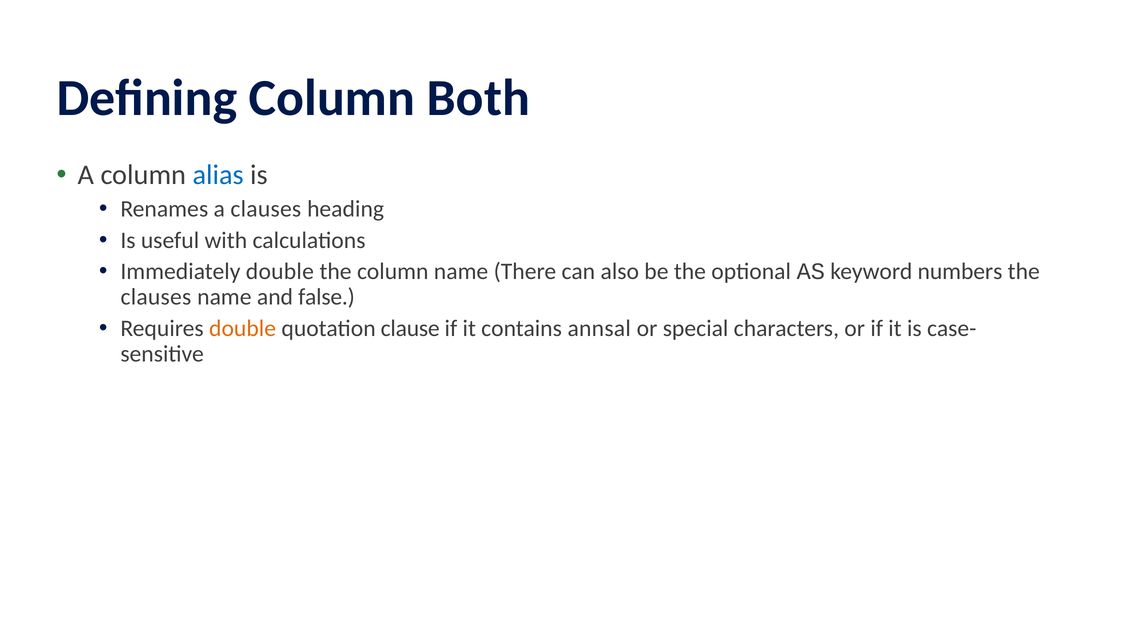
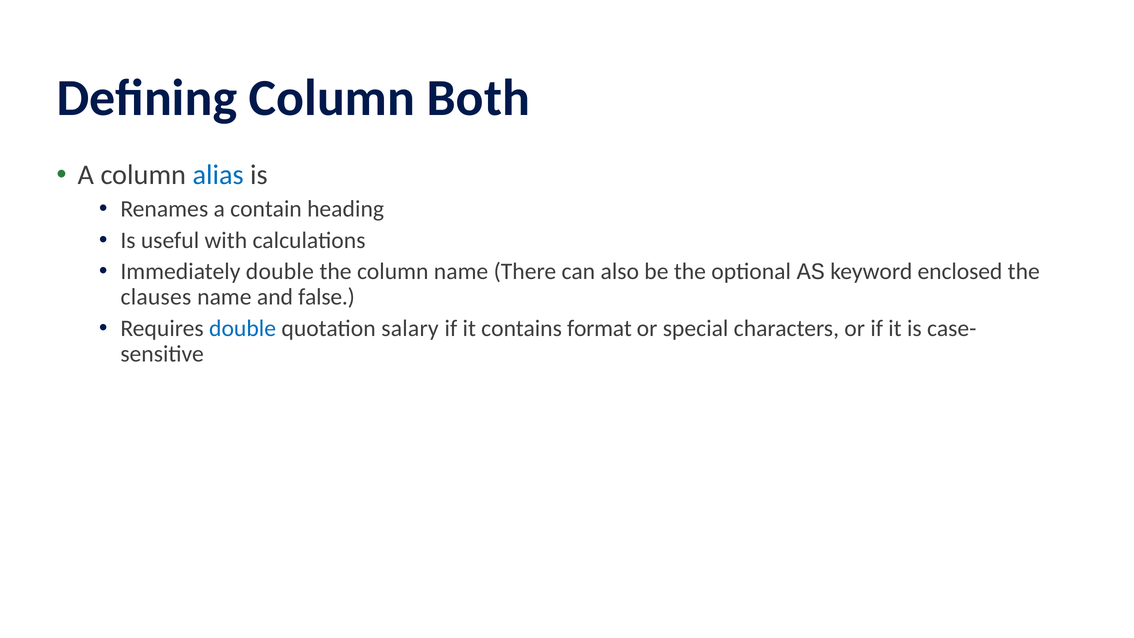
a clauses: clauses -> contain
numbers: numbers -> enclosed
double at (243, 329) colour: orange -> blue
clause: clause -> salary
annsal: annsal -> format
